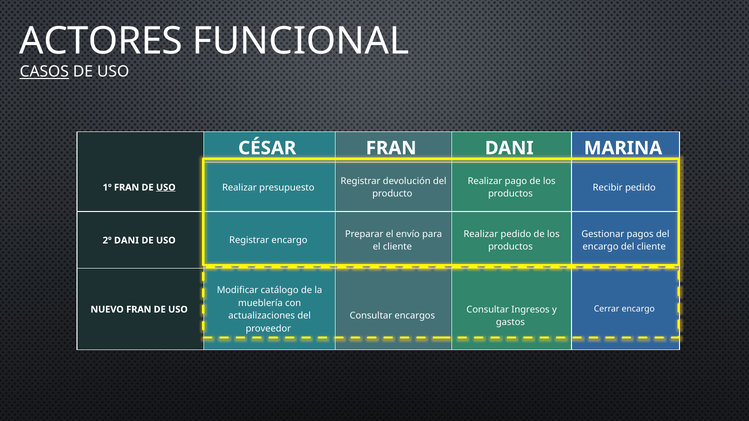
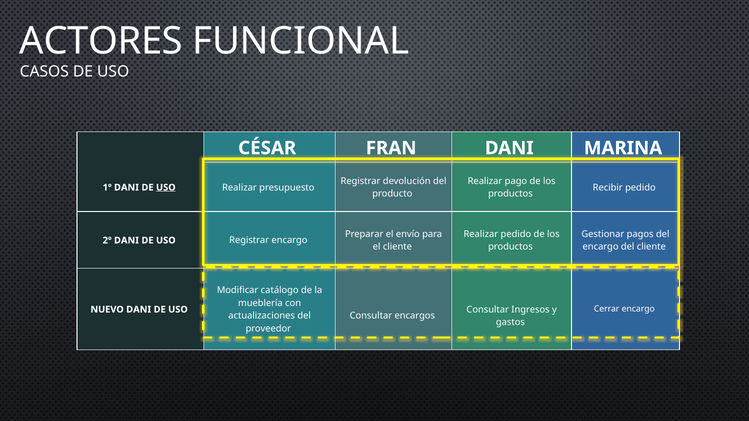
CASOS underline: present -> none
1º FRAN: FRAN -> DANI
NUEVO FRAN: FRAN -> DANI
